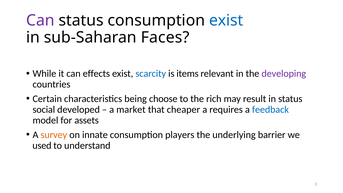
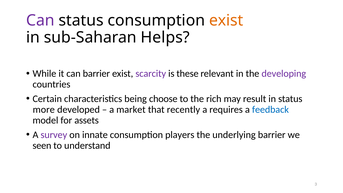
exist at (226, 20) colour: blue -> orange
Faces: Faces -> Helps
can effects: effects -> barrier
scarcity colour: blue -> purple
items: items -> these
social: social -> more
cheaper: cheaper -> recently
survey colour: orange -> purple
used: used -> seen
